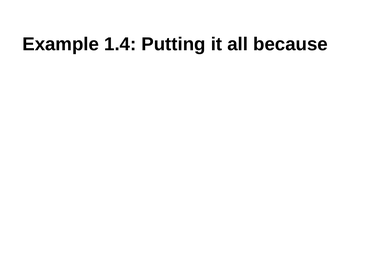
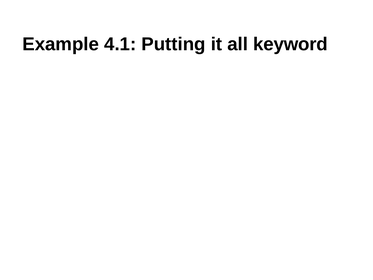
1.4: 1.4 -> 4.1
because: because -> keyword
